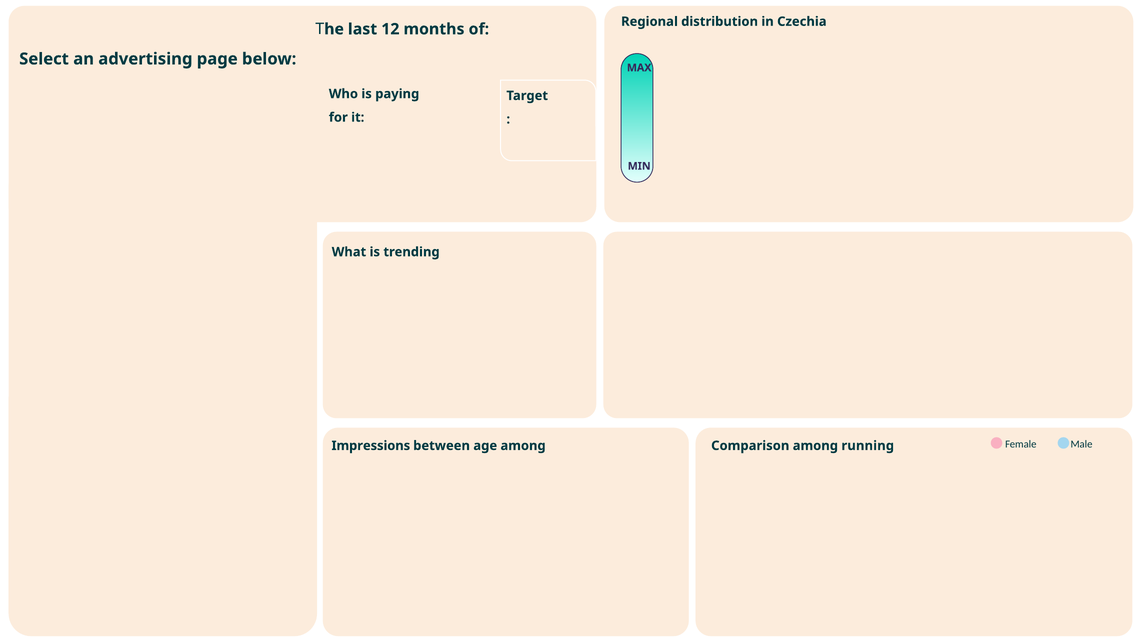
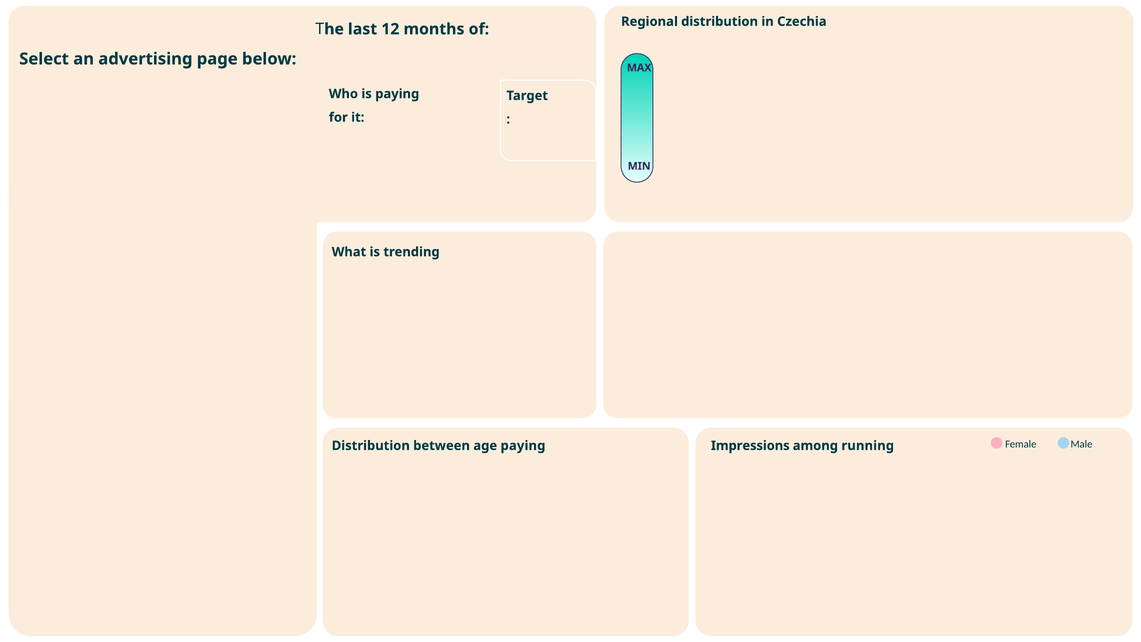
Impressions at (371, 446): Impressions -> Distribution
age among: among -> paying
Comparison: Comparison -> Impressions
